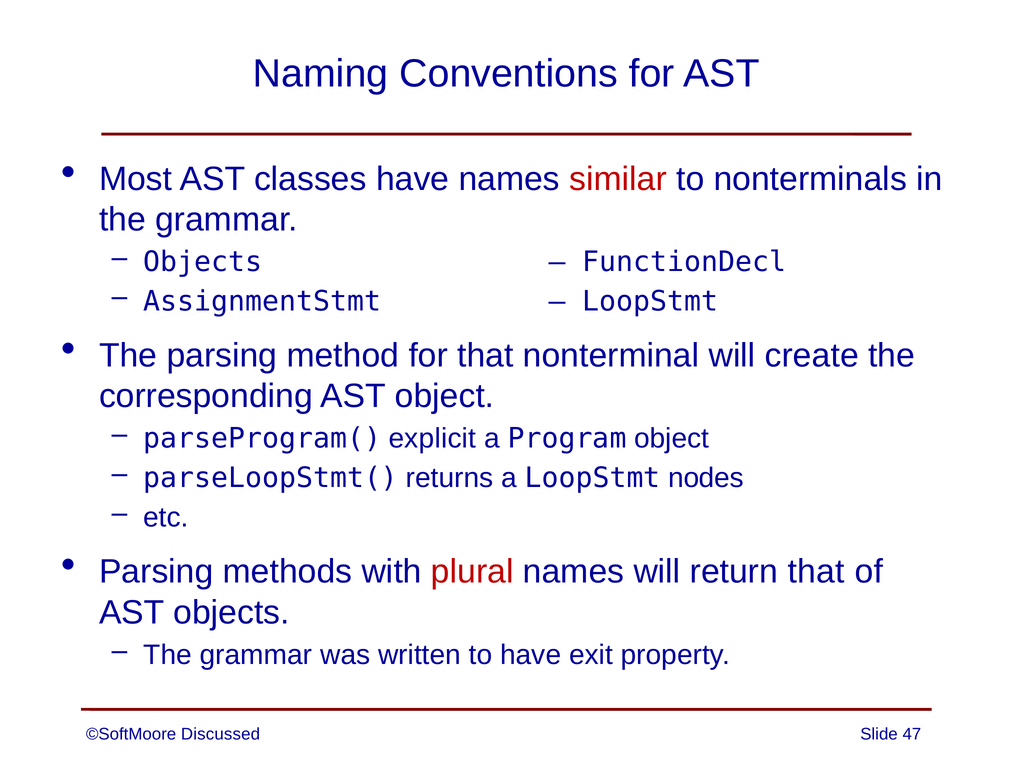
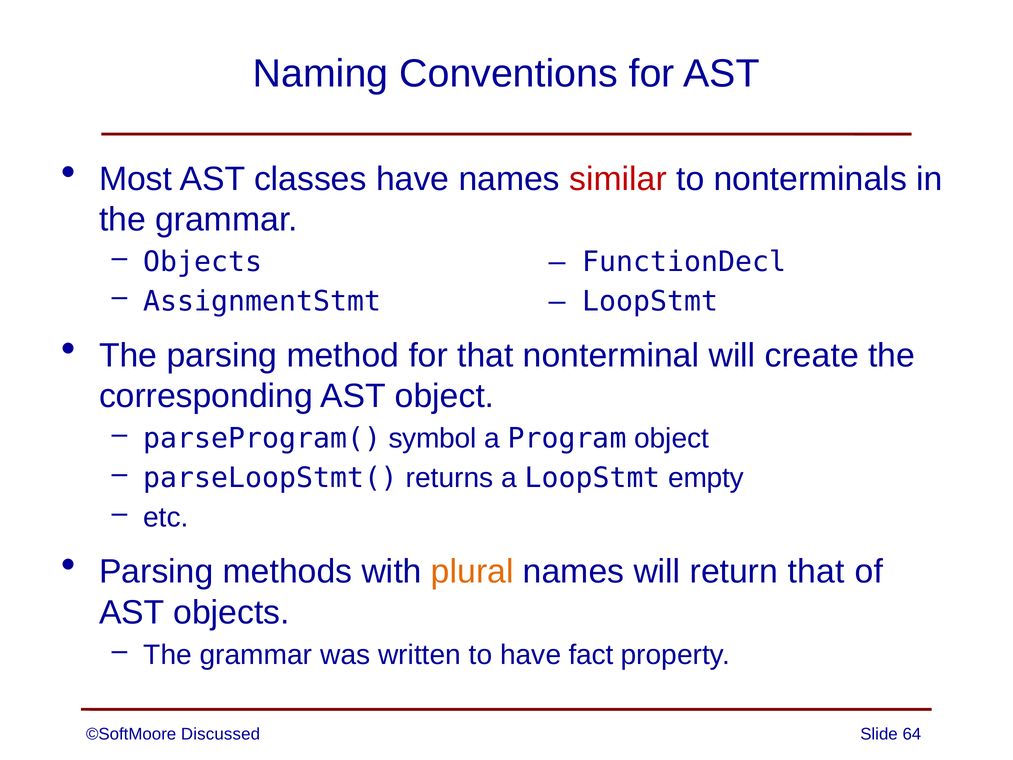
explicit: explicit -> symbol
nodes: nodes -> empty
plural colour: red -> orange
exit: exit -> fact
47: 47 -> 64
